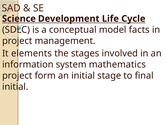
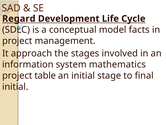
Science: Science -> Regard
elements: elements -> approach
form: form -> table
